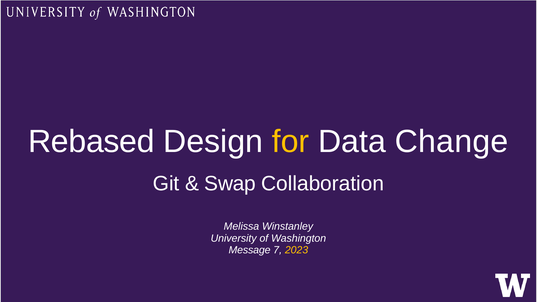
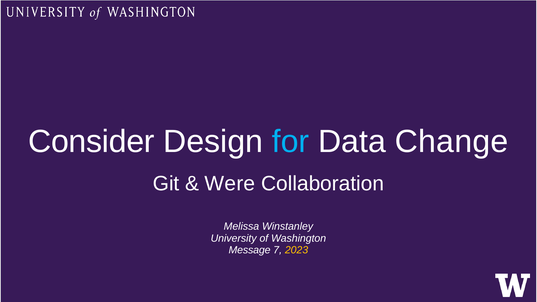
Rebased: Rebased -> Consider
for colour: yellow -> light blue
Swap: Swap -> Were
